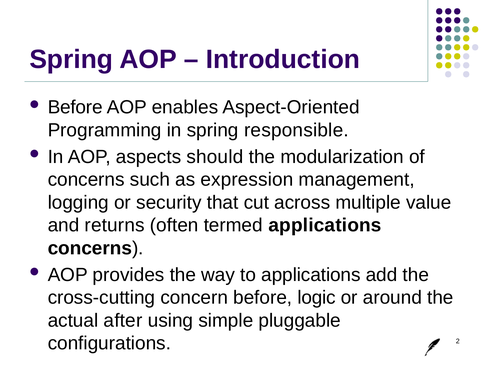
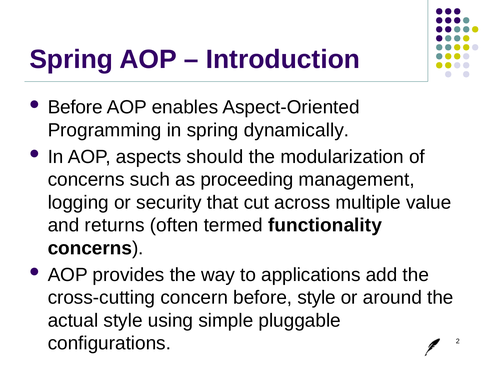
responsible: responsible -> dynamically
expression: expression -> proceeding
termed applications: applications -> functionality
before logic: logic -> style
actual after: after -> style
